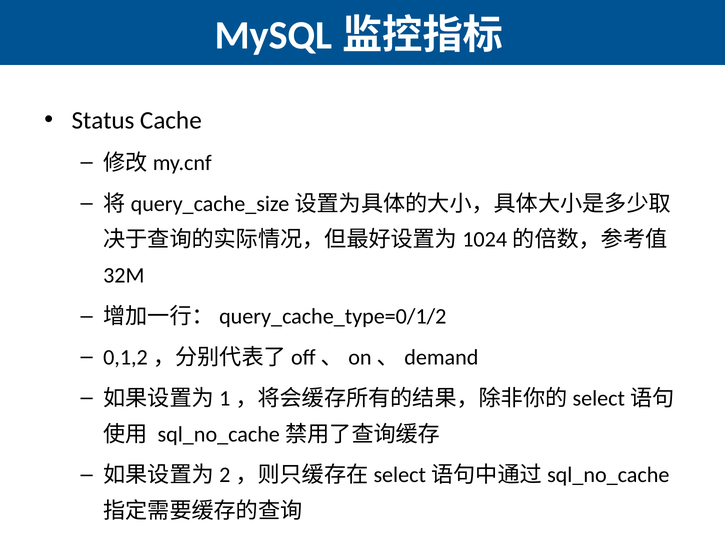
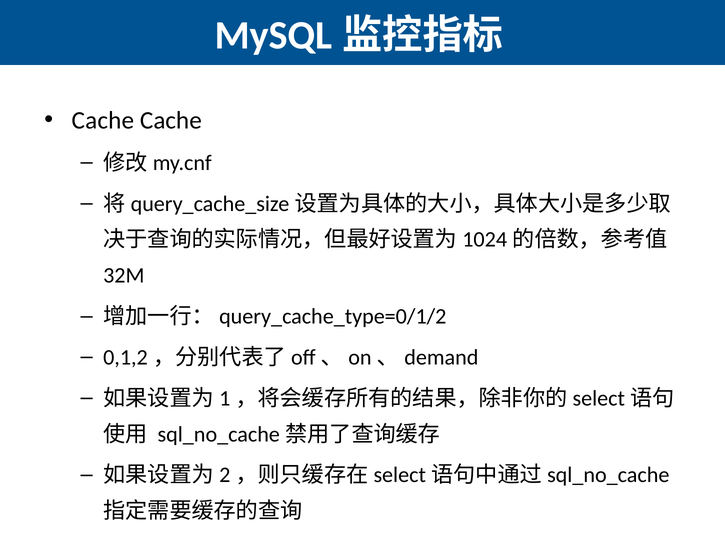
Status at (103, 120): Status -> Cache
